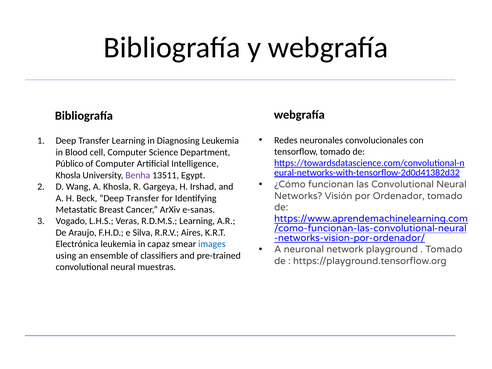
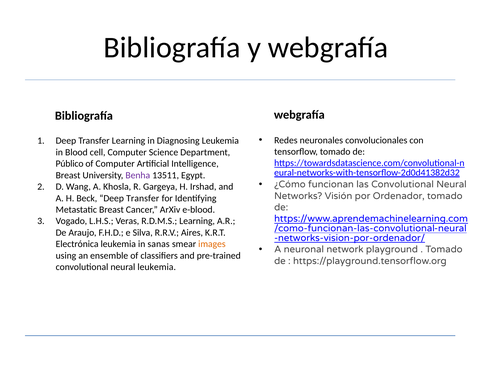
Khosla at (68, 175): Khosla -> Breast
e-sanas: e-sanas -> e-blood
capaz: capaz -> sanas
images colour: blue -> orange
neural muestras: muestras -> leukemia
